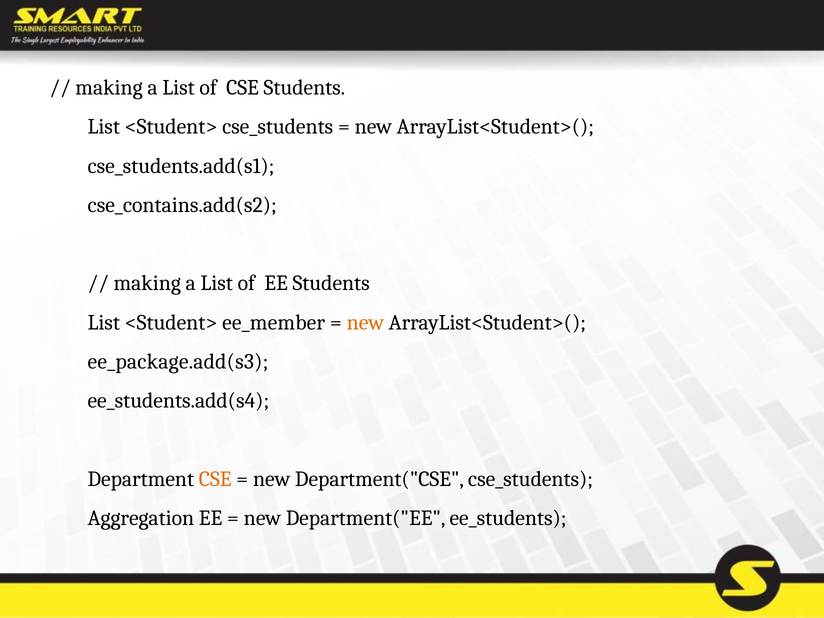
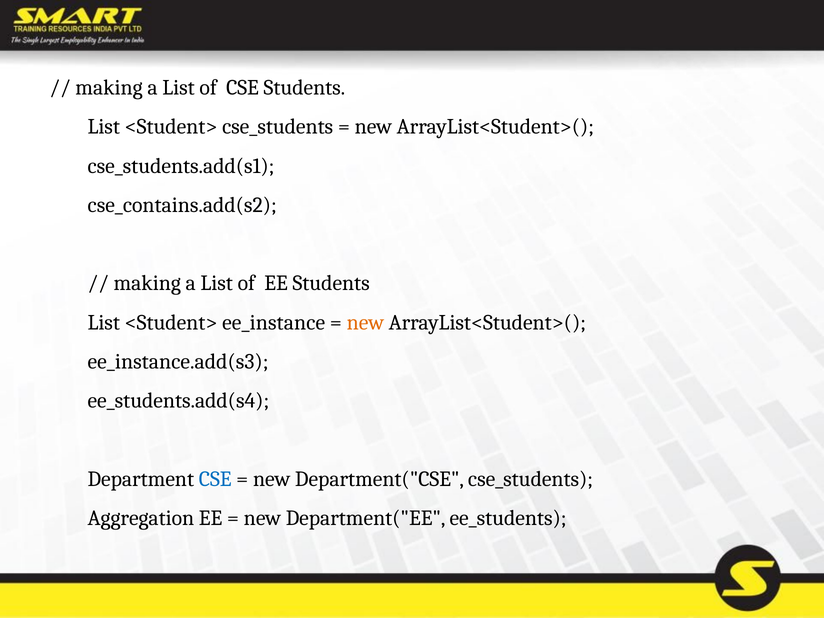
ee_member: ee_member -> ee_instance
ee_package.add(s3: ee_package.add(s3 -> ee_instance.add(s3
CSE at (215, 479) colour: orange -> blue
